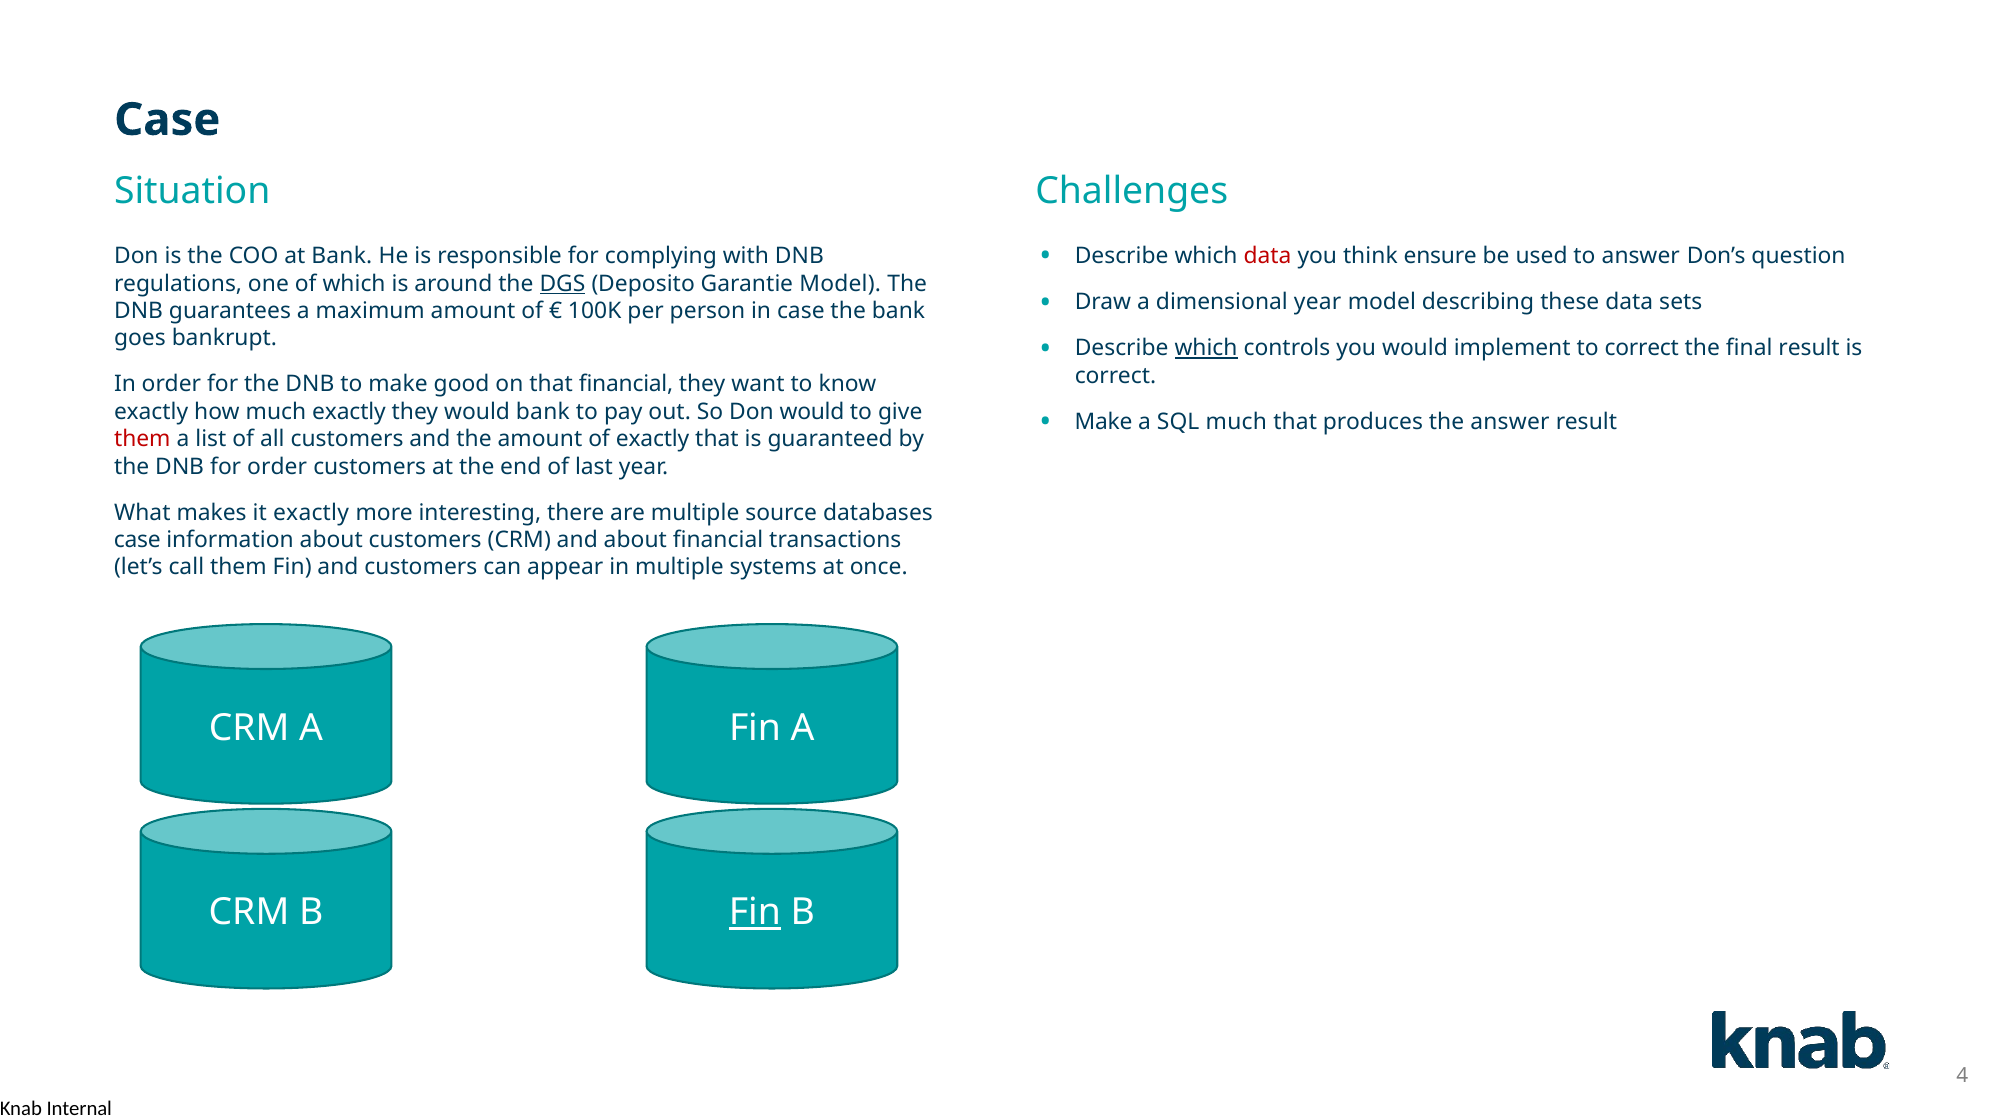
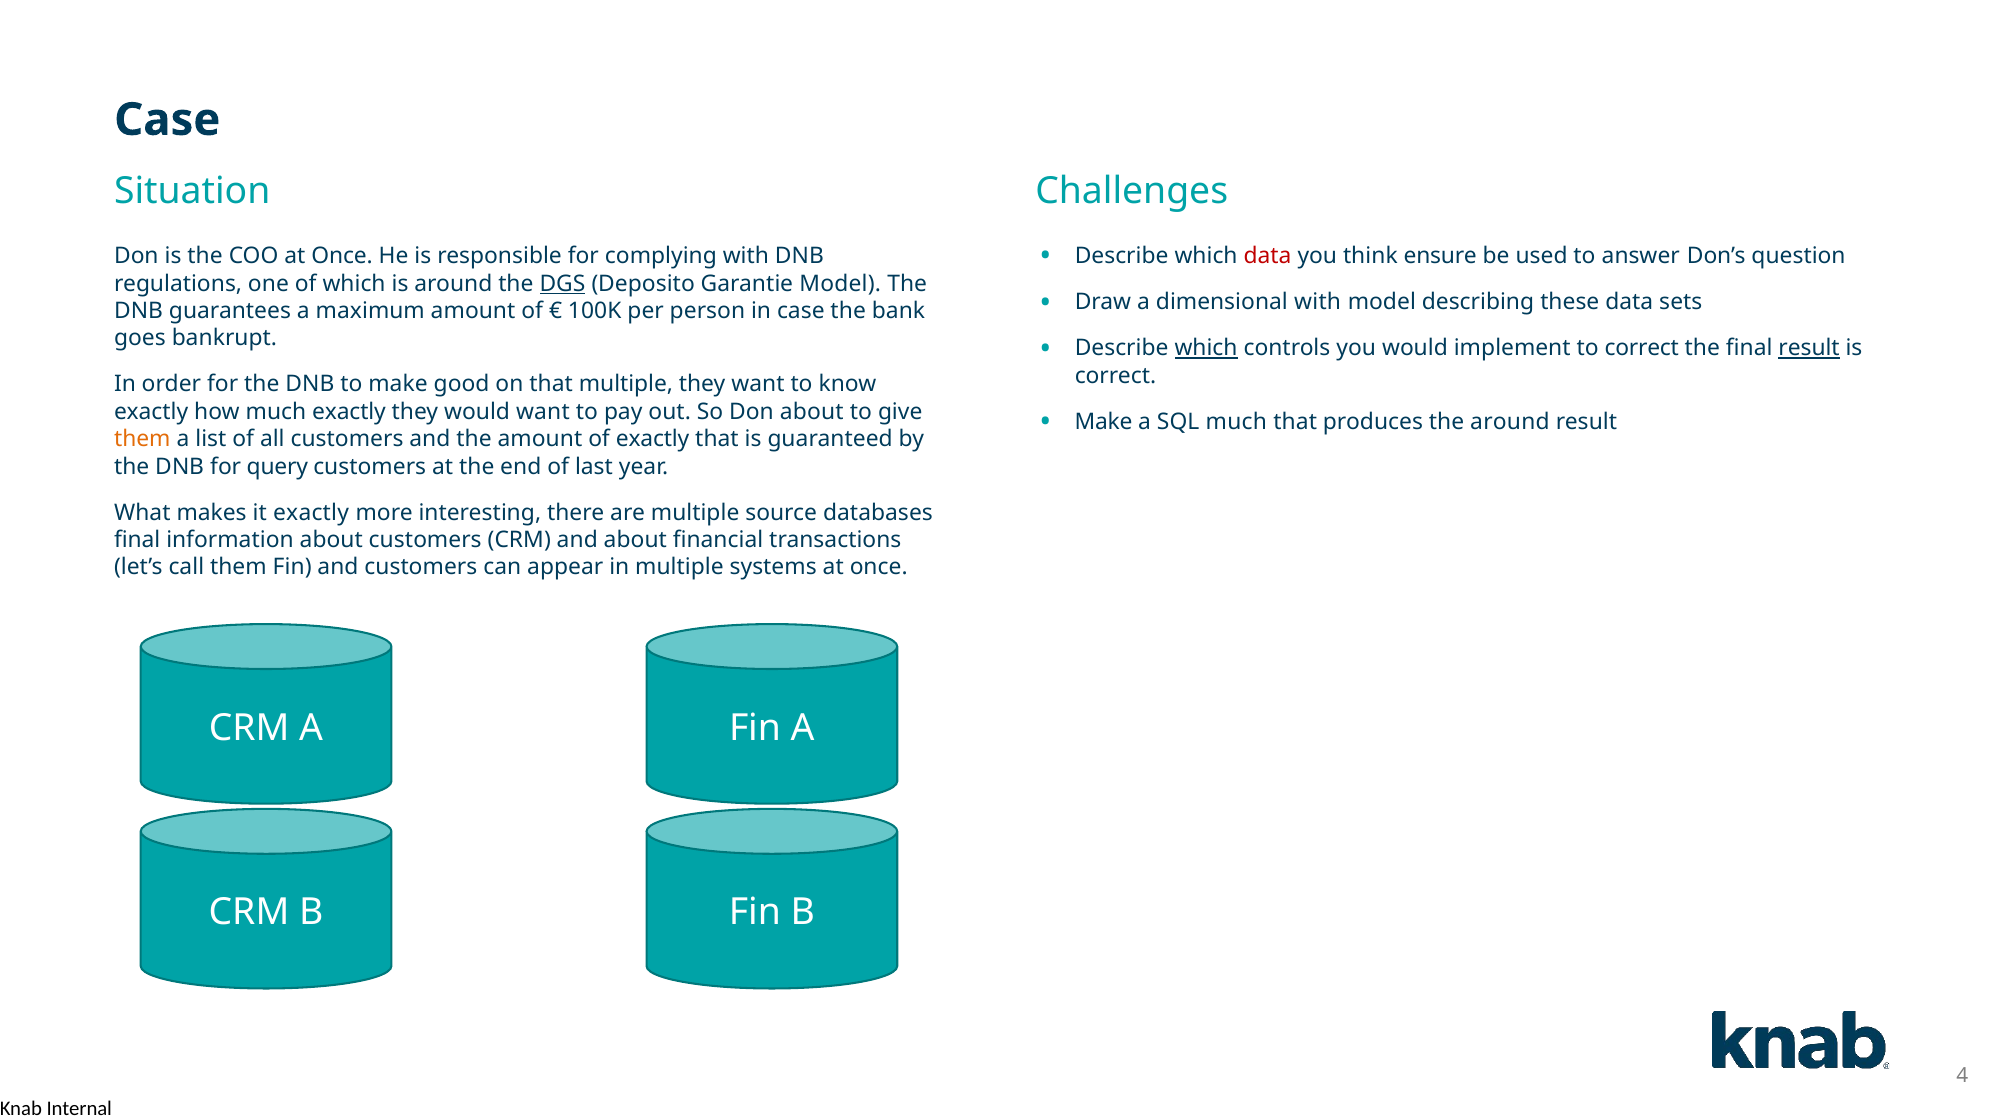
COO at Bank: Bank -> Once
dimensional year: year -> with
result at (1809, 348) underline: none -> present
that financial: financial -> multiple
would bank: bank -> want
Don would: would -> about
the answer: answer -> around
them at (142, 439) colour: red -> orange
for order: order -> query
case at (137, 540): case -> final
Fin at (755, 913) underline: present -> none
